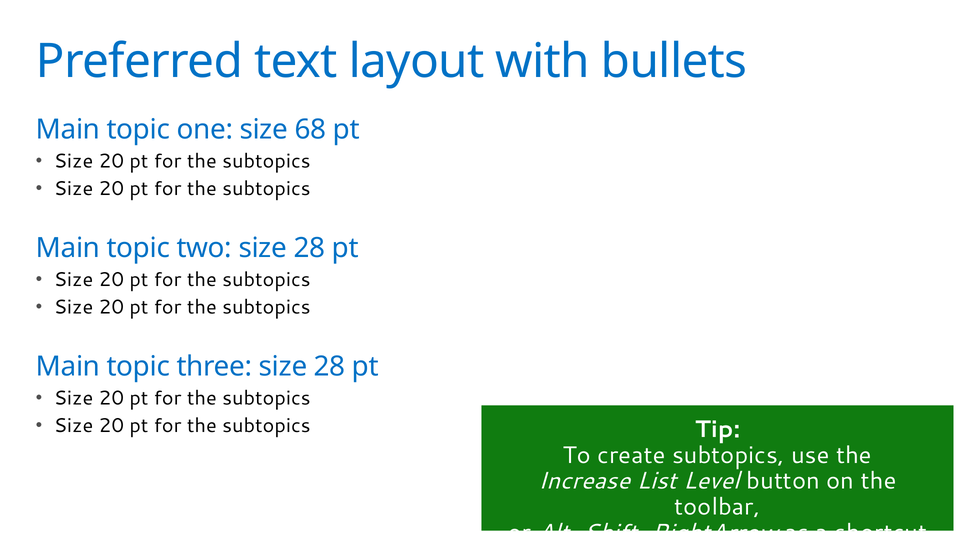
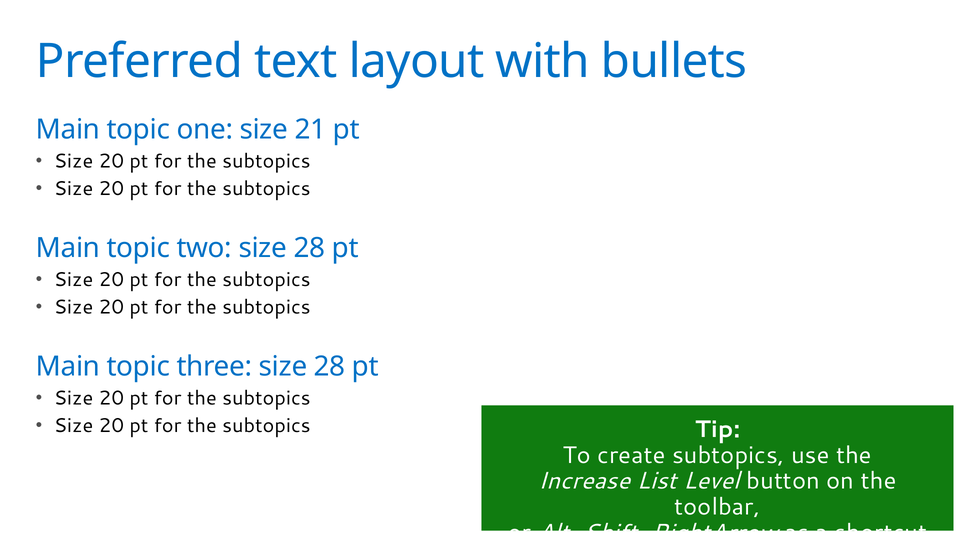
68: 68 -> 21
